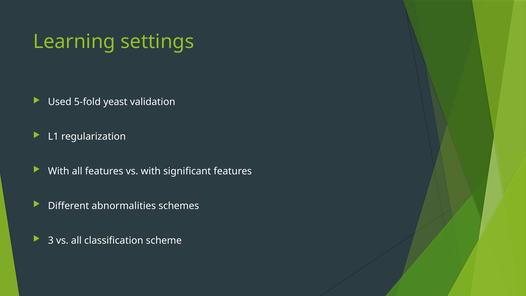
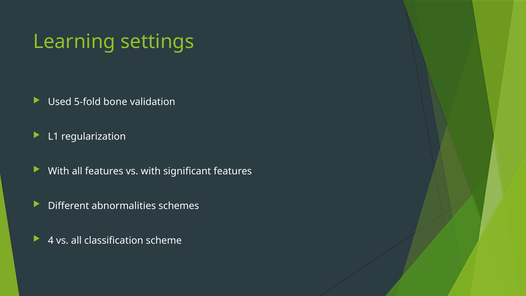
yeast: yeast -> bone
3: 3 -> 4
